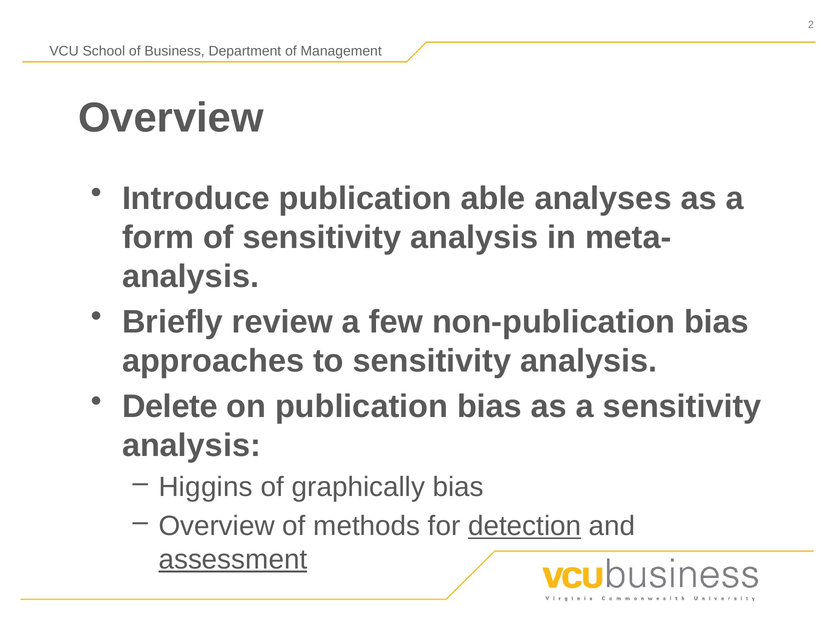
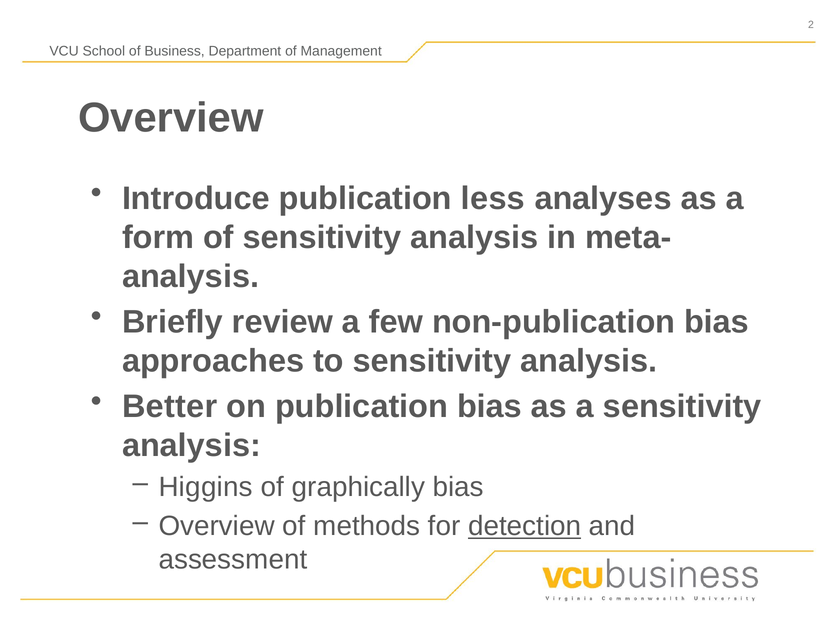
able: able -> less
Delete: Delete -> Better
assessment underline: present -> none
